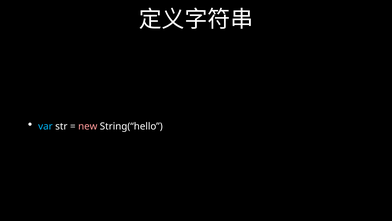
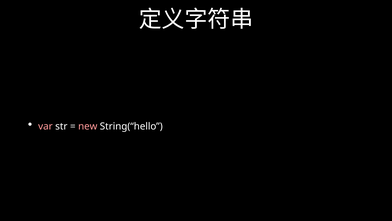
var colour: light blue -> pink
